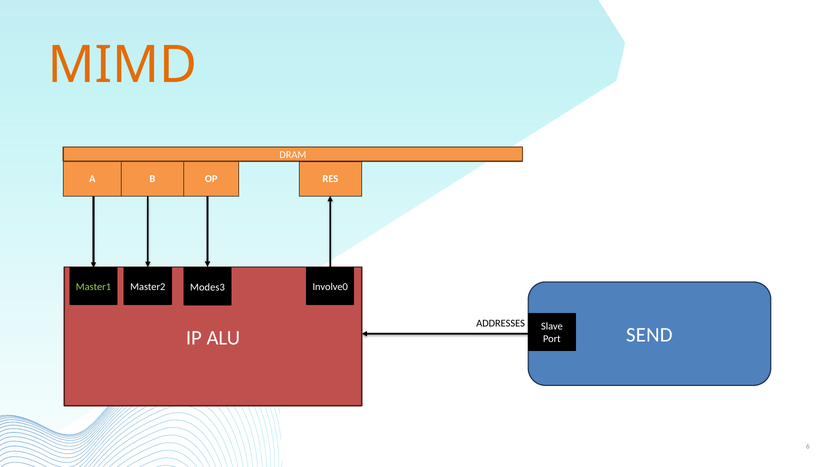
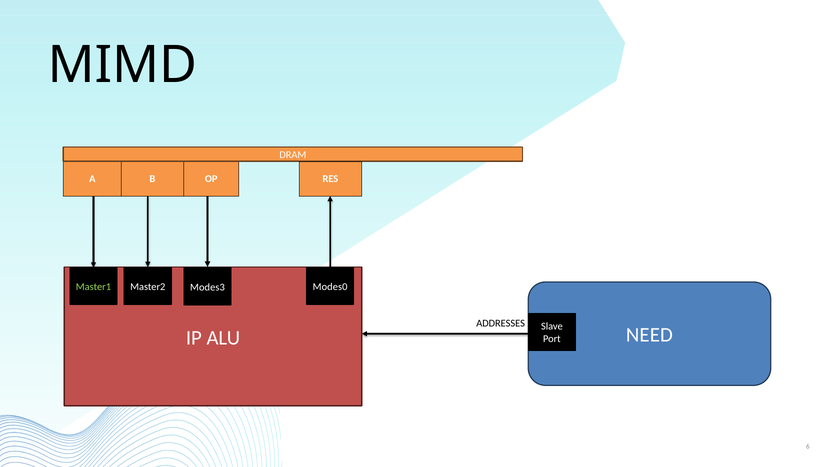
MIMD colour: orange -> black
Involve0: Involve0 -> Modes0
SEND: SEND -> NEED
